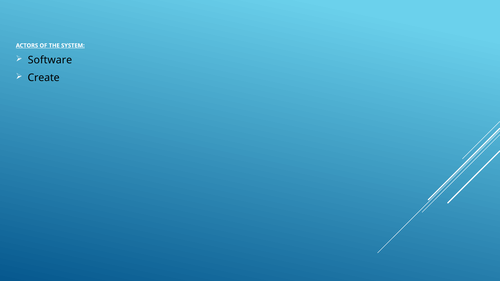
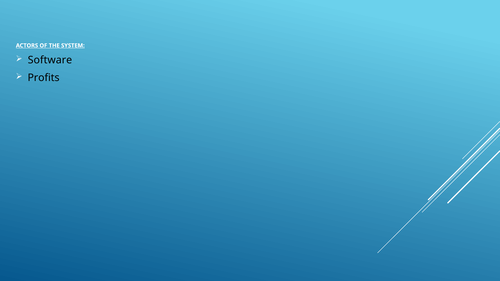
Create: Create -> Profits
